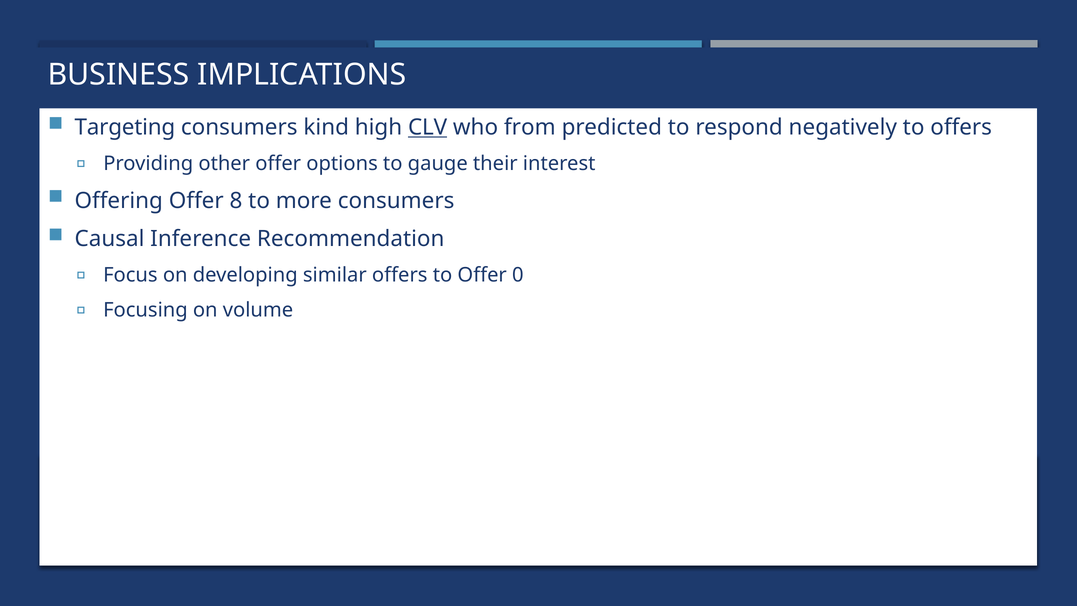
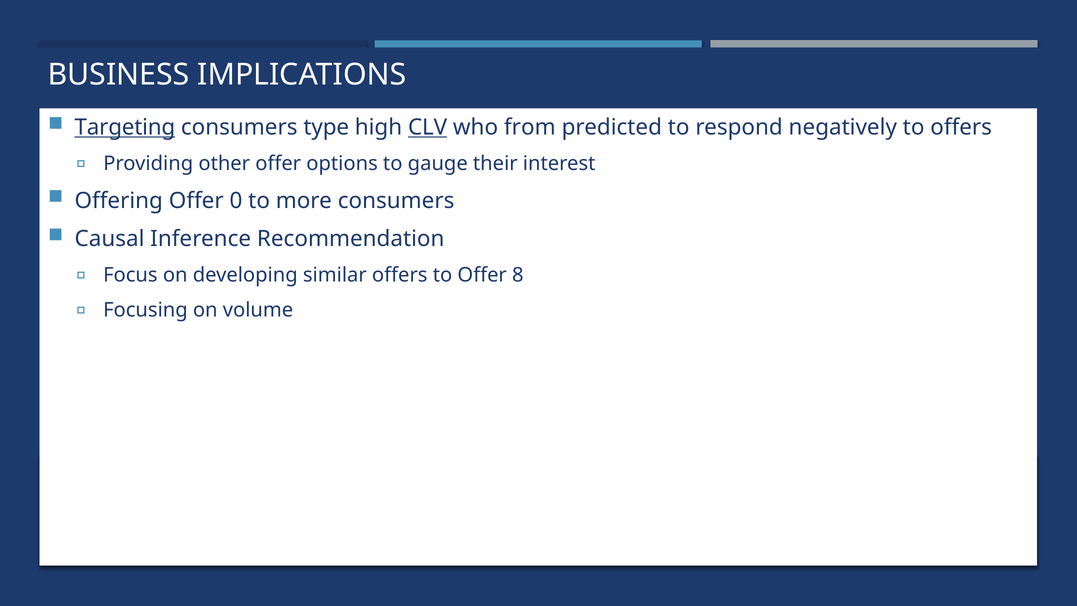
Targeting underline: none -> present
kind: kind -> type
8: 8 -> 0
0: 0 -> 8
